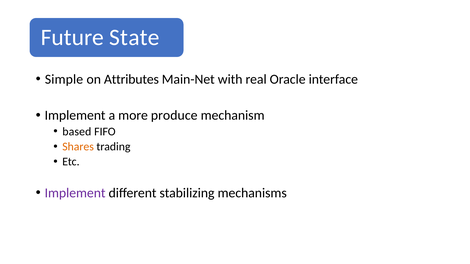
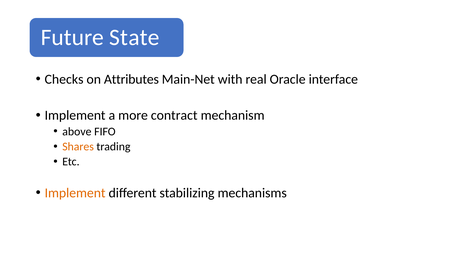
Simple: Simple -> Checks
produce: produce -> contract
based: based -> above
Implement at (75, 193) colour: purple -> orange
